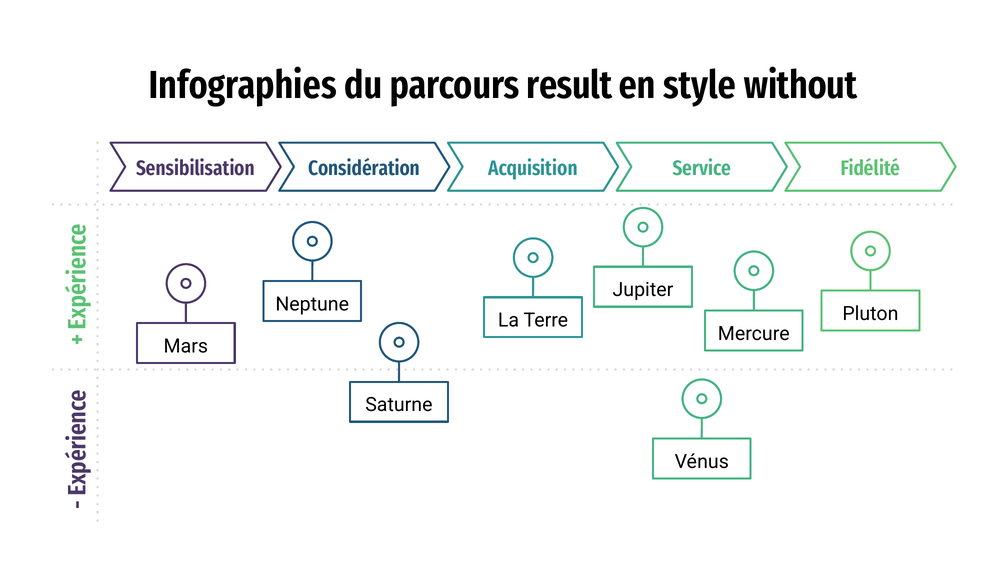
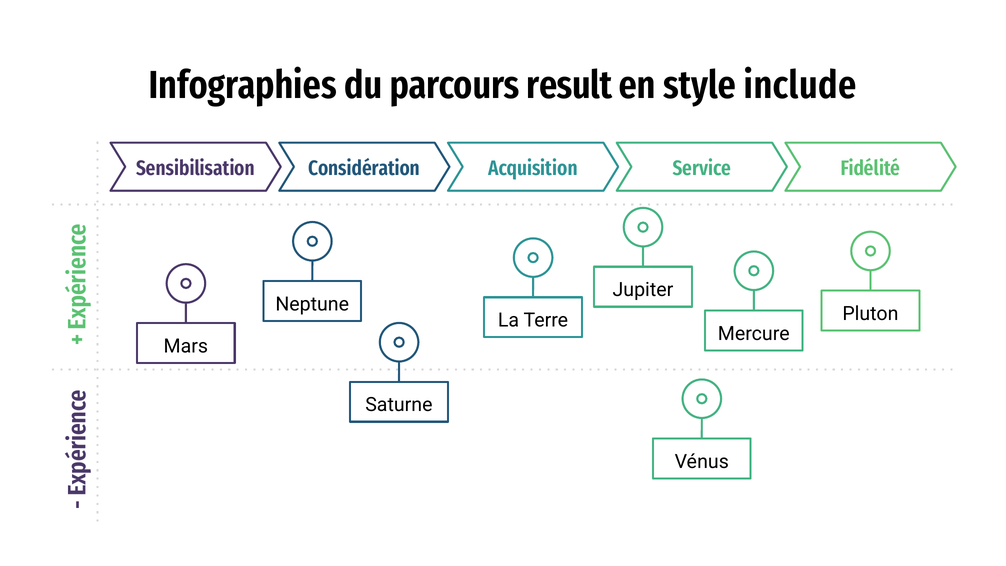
without: without -> include
